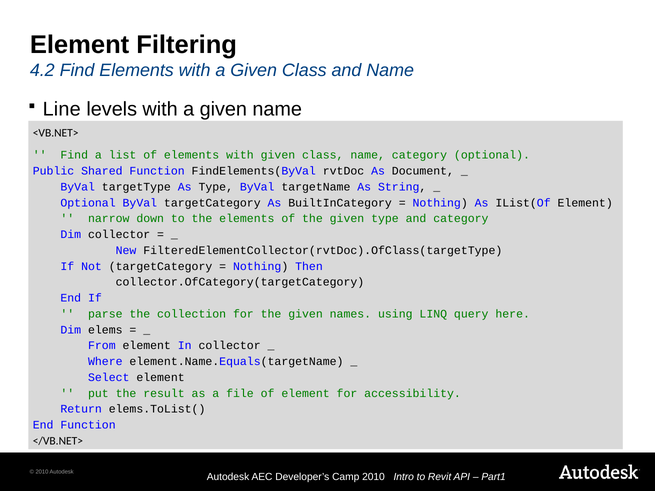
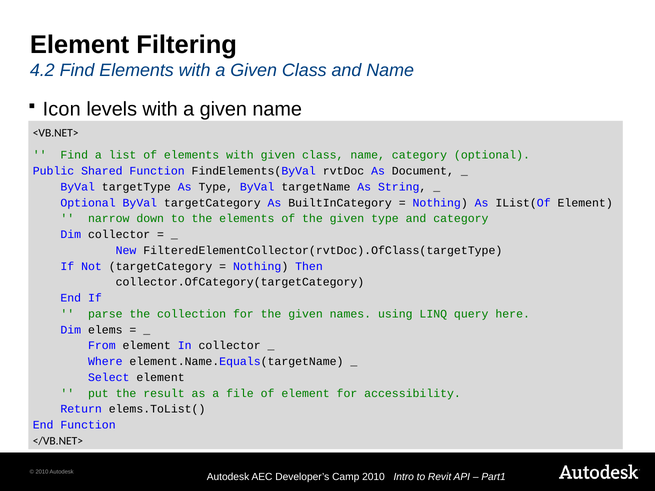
Line: Line -> Icon
